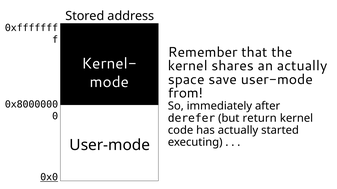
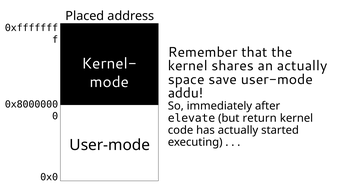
Stored: Stored -> Placed
from: from -> addu
derefer: derefer -> elevate
0x0 underline: present -> none
